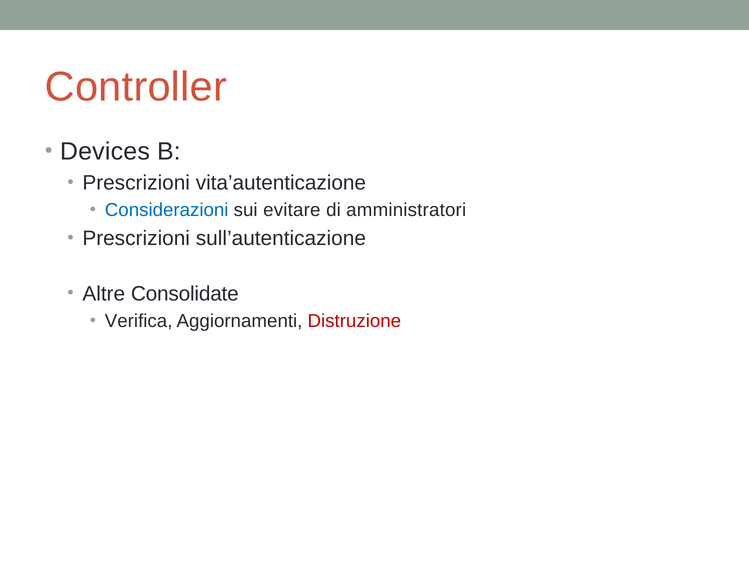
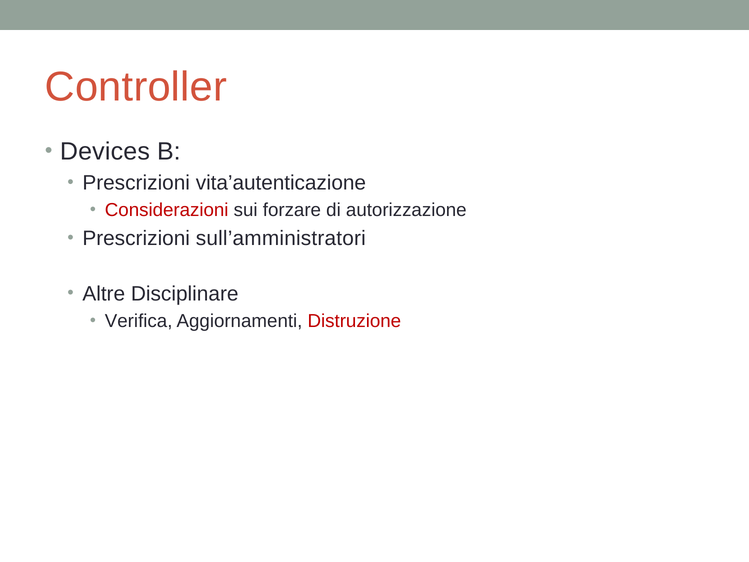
Considerazioni colour: blue -> red
evitare: evitare -> forzare
amministratori: amministratori -> autorizzazione
sull’autenticazione: sull’autenticazione -> sull’amministratori
Consolidate: Consolidate -> Disciplinare
